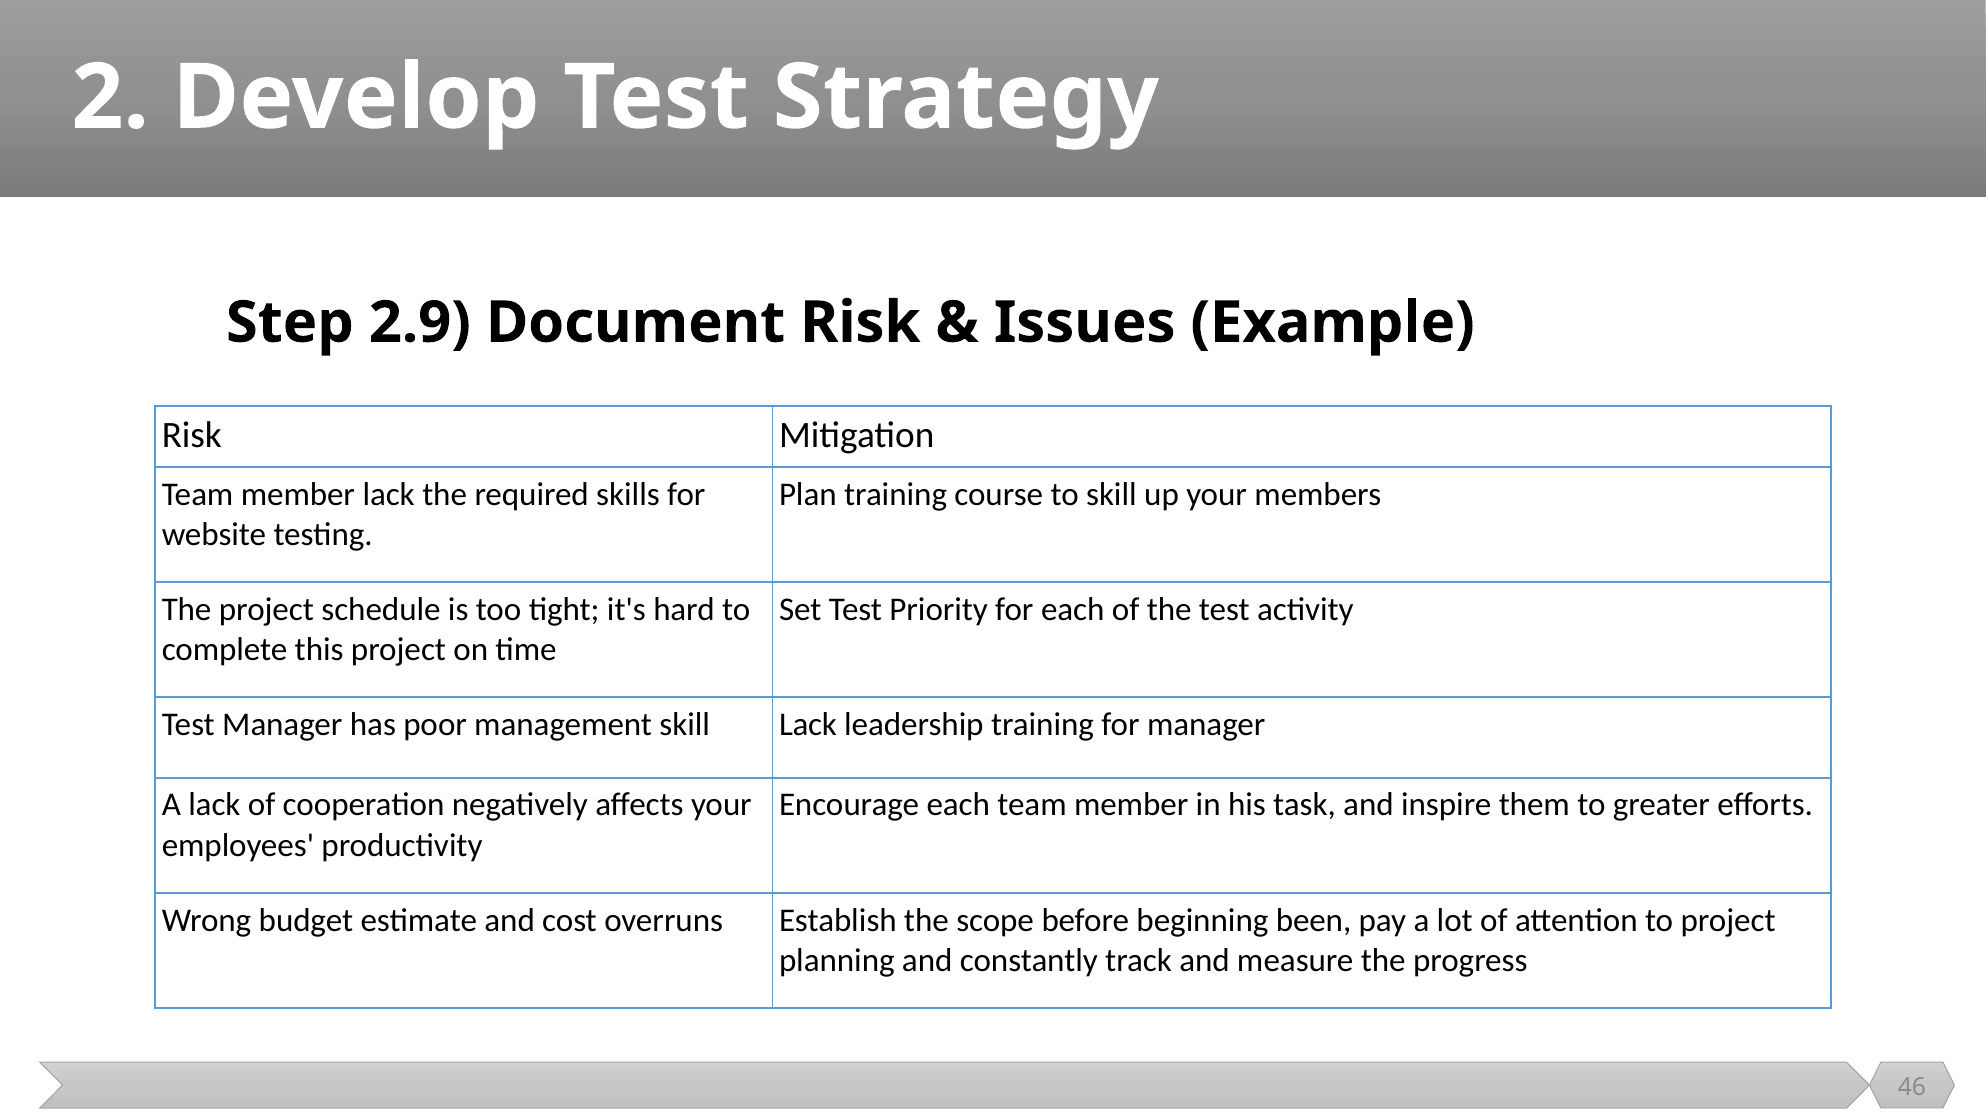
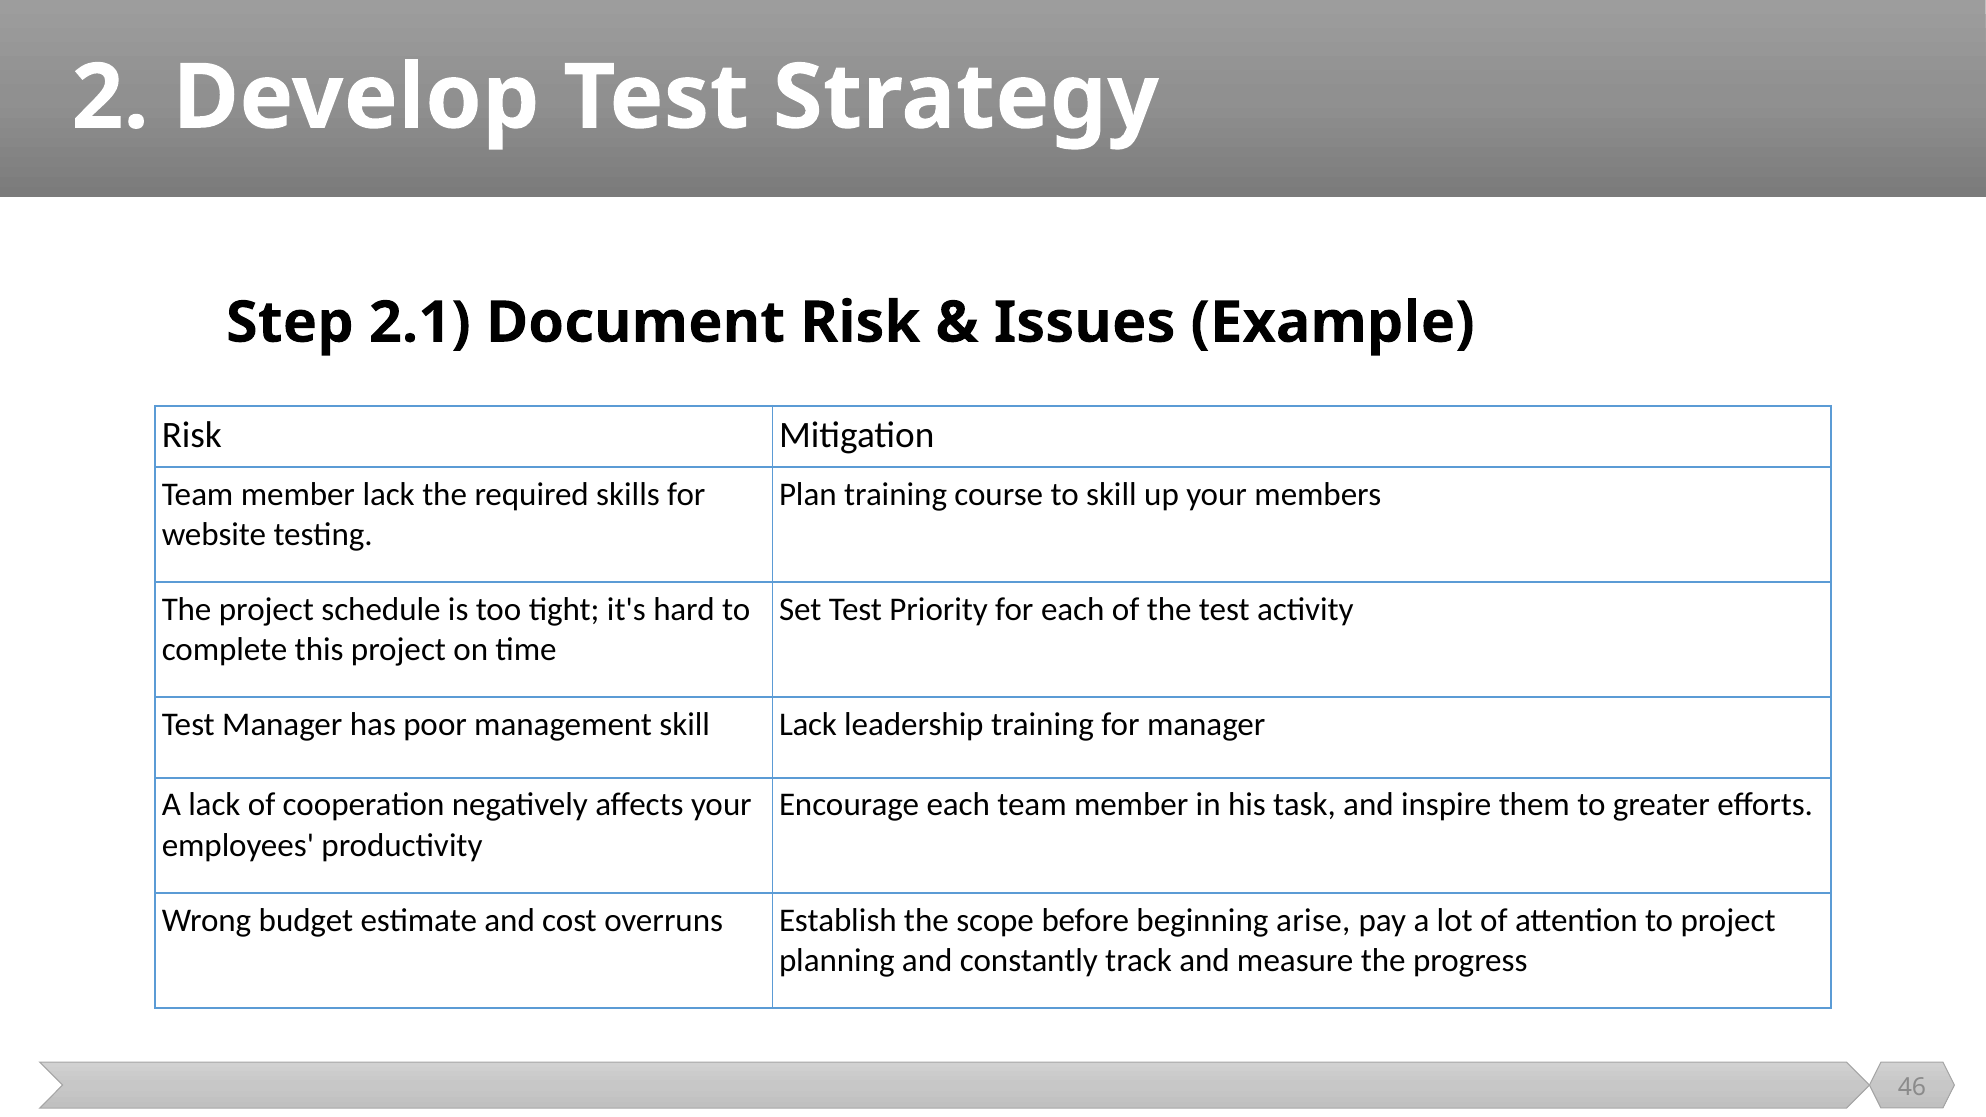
2.9: 2.9 -> 2.1
been: been -> arise
